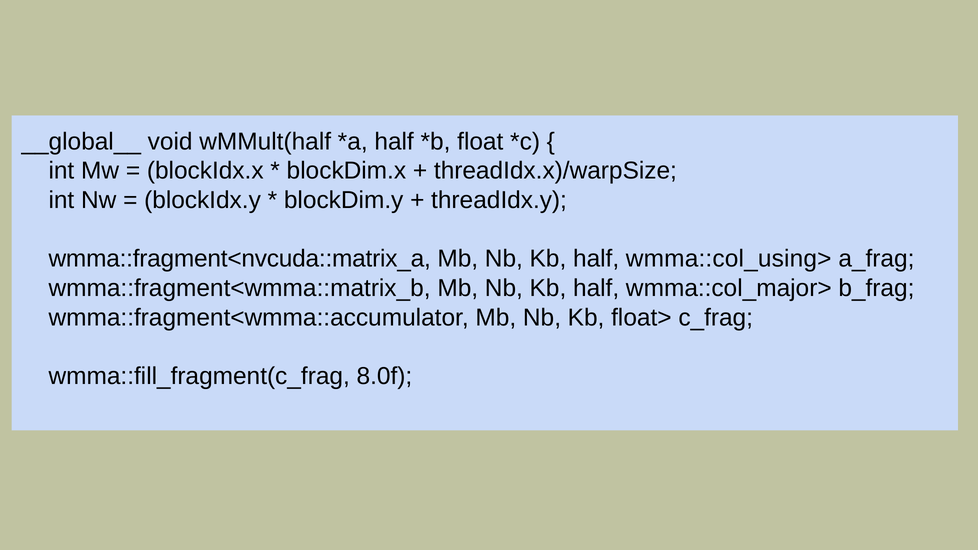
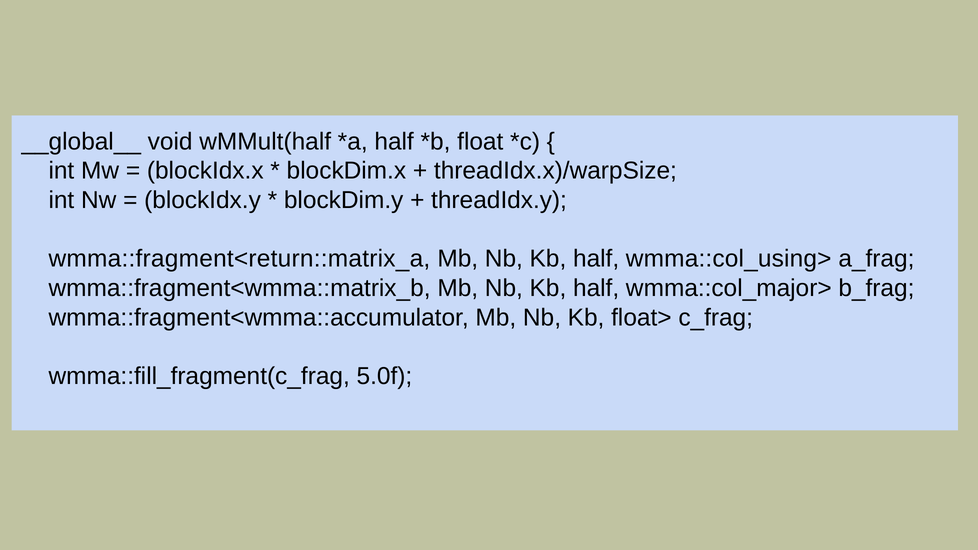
wmma::fragment<nvcuda::matrix_a: wmma::fragment<nvcuda::matrix_a -> wmma::fragment<return::matrix_a
8.0f: 8.0f -> 5.0f
